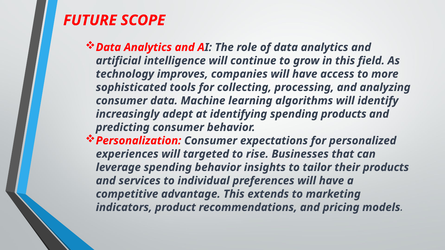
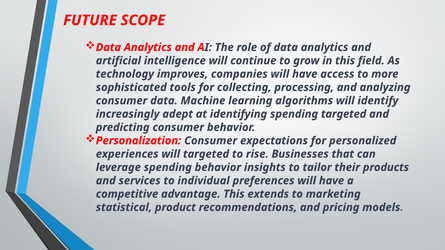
spending products: products -> targeted
indicators: indicators -> statistical
